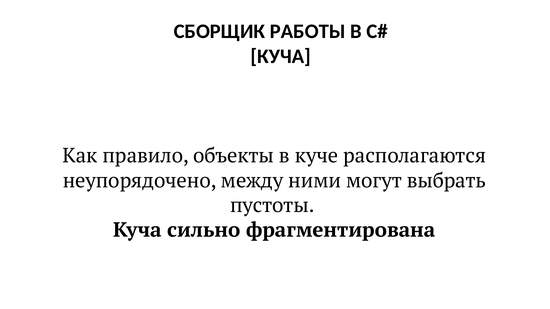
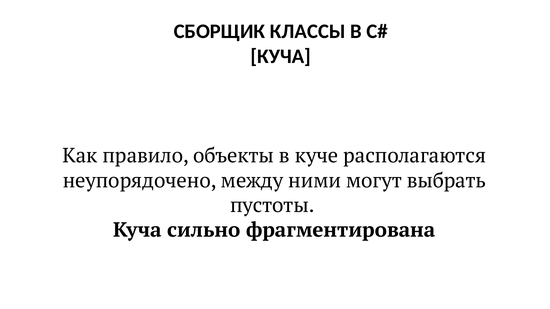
РАБОТЫ: РАБОТЫ -> КЛАССЫ
